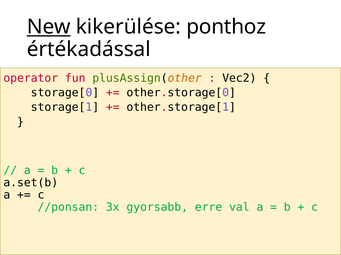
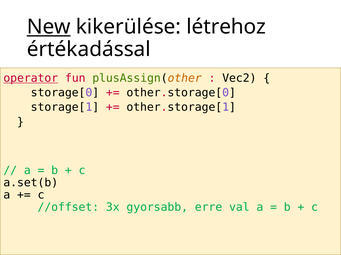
ponthoz: ponthoz -> létrehoz
operator underline: none -> present
//ponsan: //ponsan -> //offset
